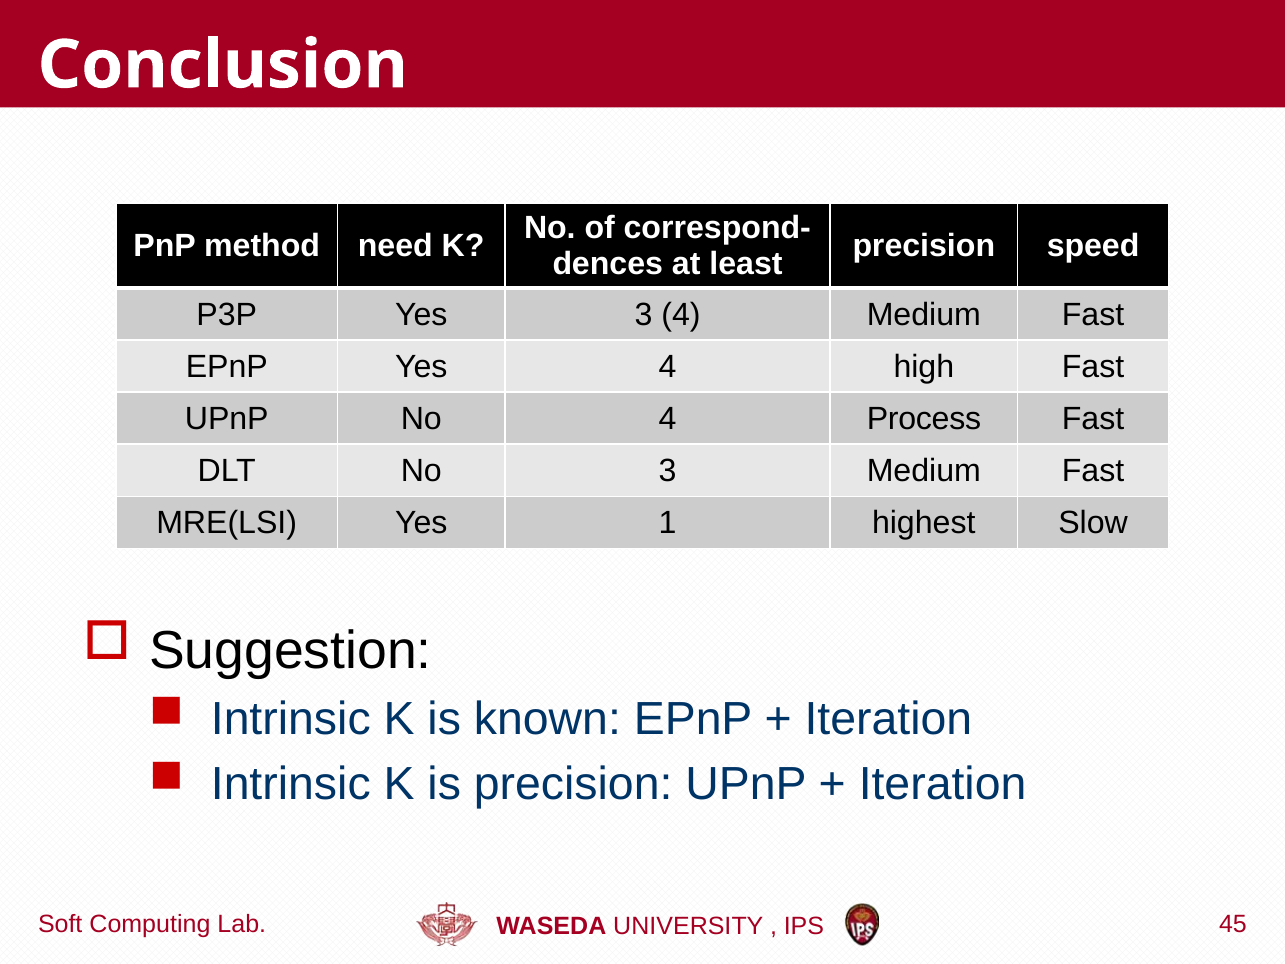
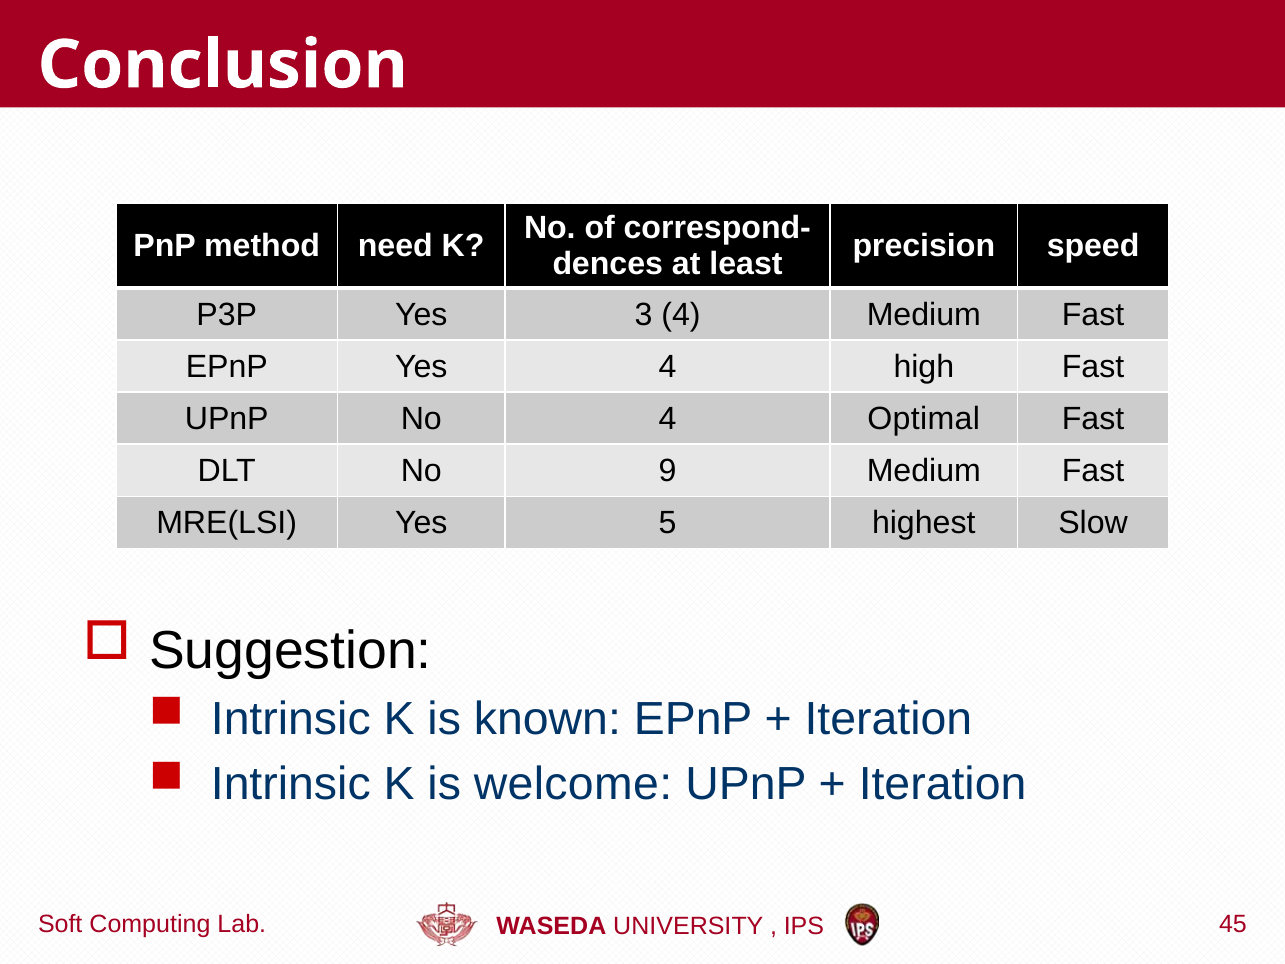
Process: Process -> Optimal
No 3: 3 -> 9
1: 1 -> 5
is precision: precision -> welcome
